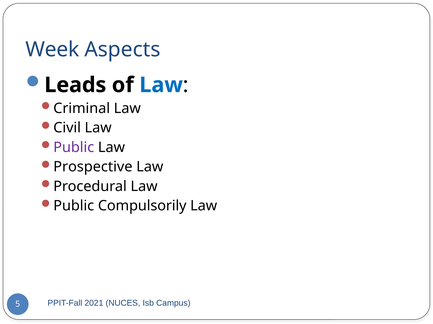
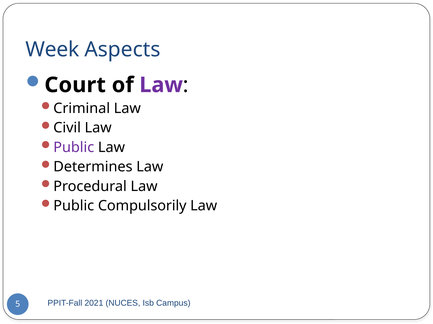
Leads: Leads -> Court
Law at (161, 85) colour: blue -> purple
Prospective: Prospective -> Determines
